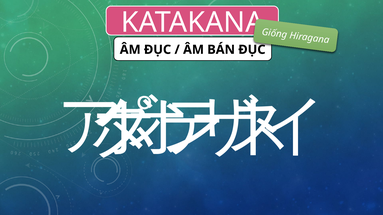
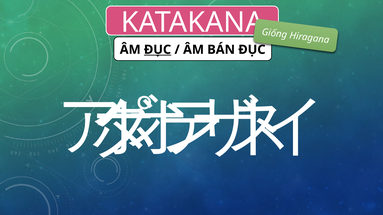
ĐỤC at (158, 50) underline: none -> present
